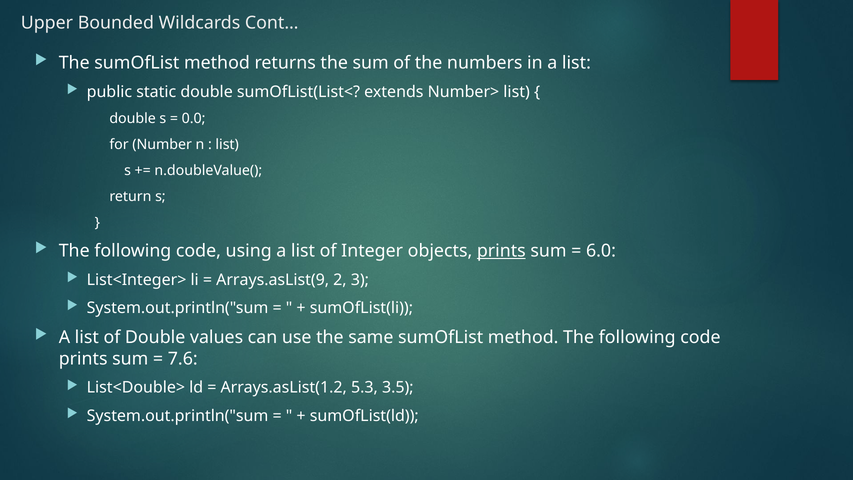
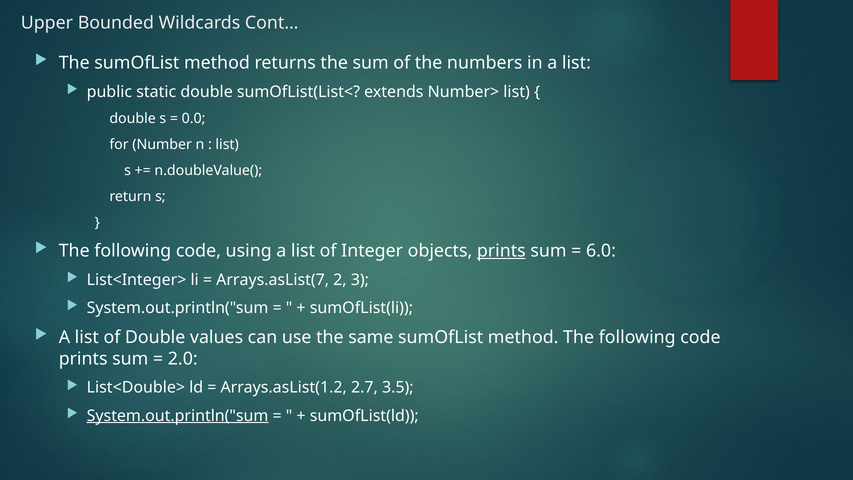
Arrays.asList(9: Arrays.asList(9 -> Arrays.asList(7
7.6: 7.6 -> 2.0
5.3: 5.3 -> 2.7
System.out.println("sum at (178, 416) underline: none -> present
